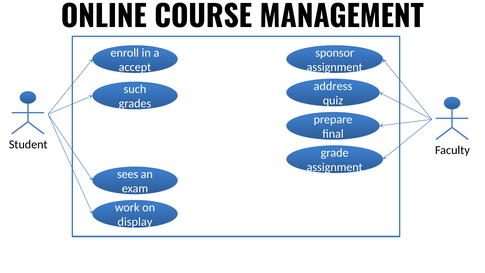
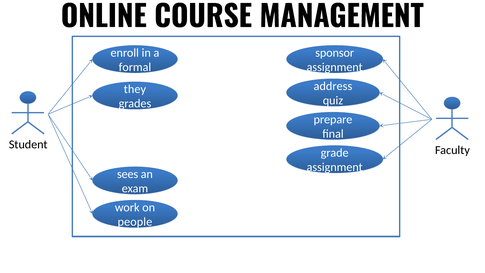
accept: accept -> formal
such: such -> they
display: display -> people
